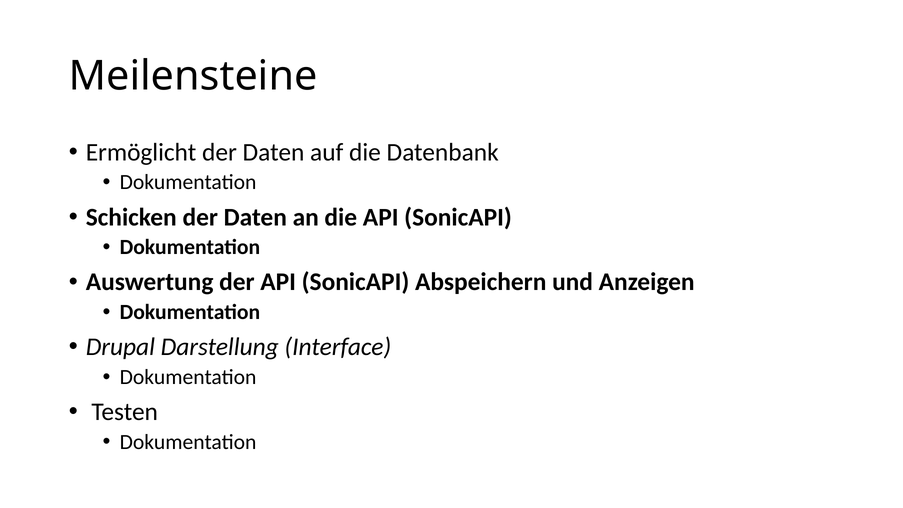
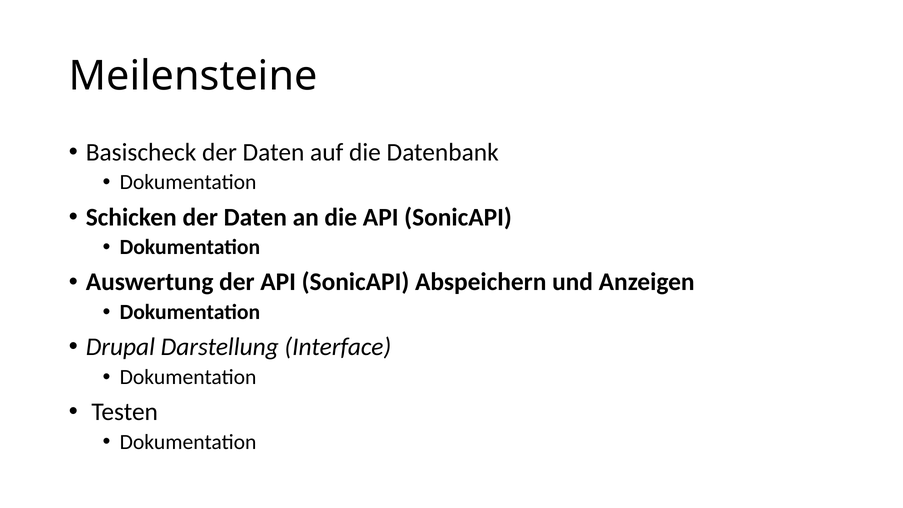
Ermöglicht: Ermöglicht -> Basischeck
